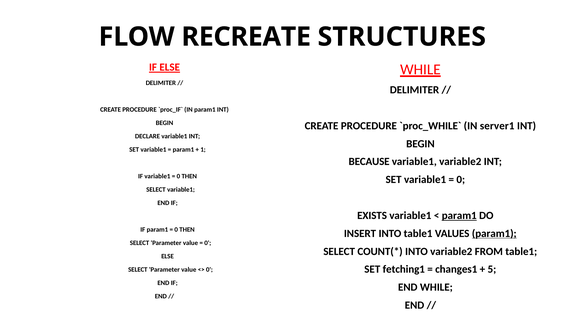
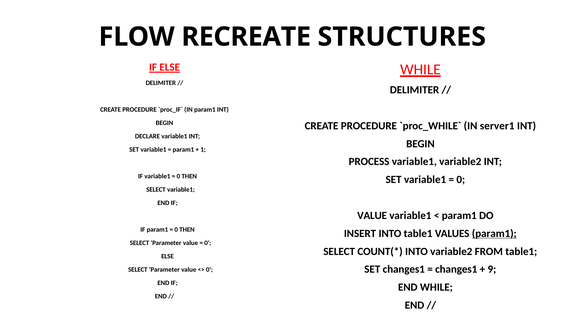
BECAUSE: BECAUSE -> PROCESS
EXISTS at (372, 216): EXISTS -> VALUE
param1 at (459, 216) underline: present -> none
SET fetching1: fetching1 -> changes1
5: 5 -> 9
